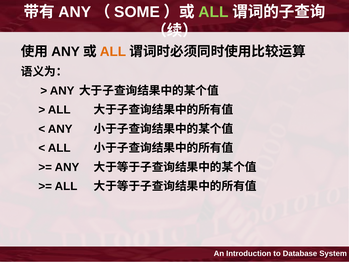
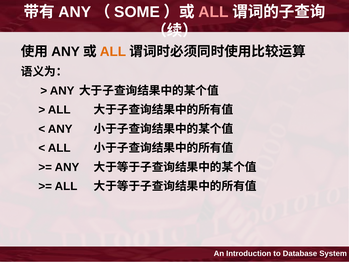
ALL at (213, 12) colour: light green -> pink
